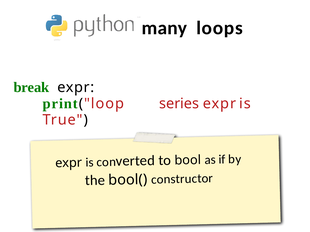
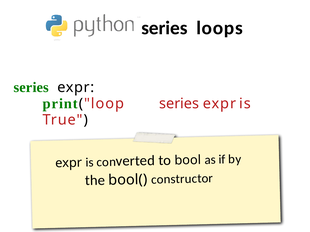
many at (164, 28): many -> series
break at (31, 88): break -> series
